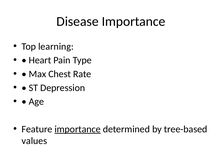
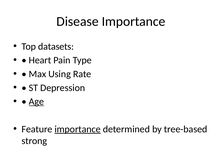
learning: learning -> datasets
Chest: Chest -> Using
Age underline: none -> present
values: values -> strong
